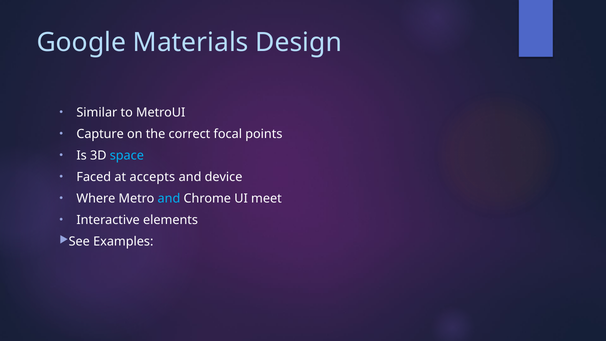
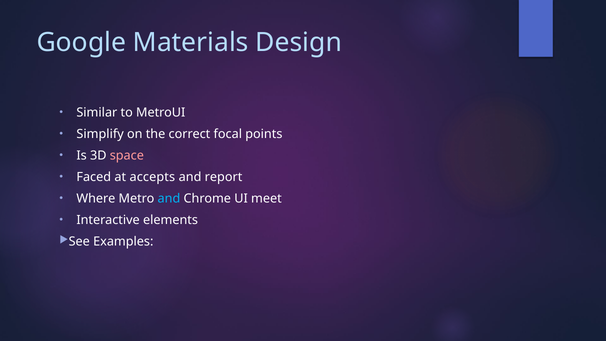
Capture: Capture -> Simplify
space colour: light blue -> pink
device: device -> report
